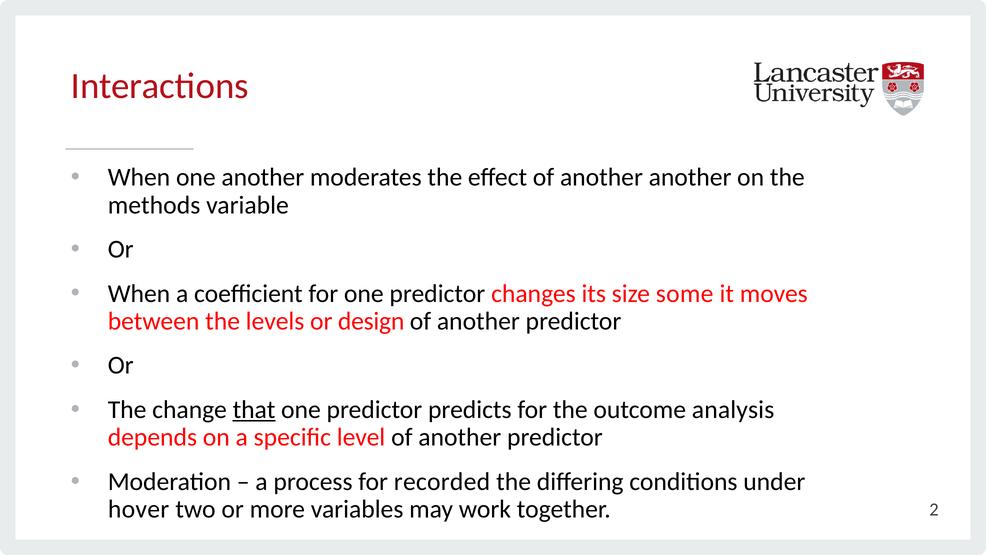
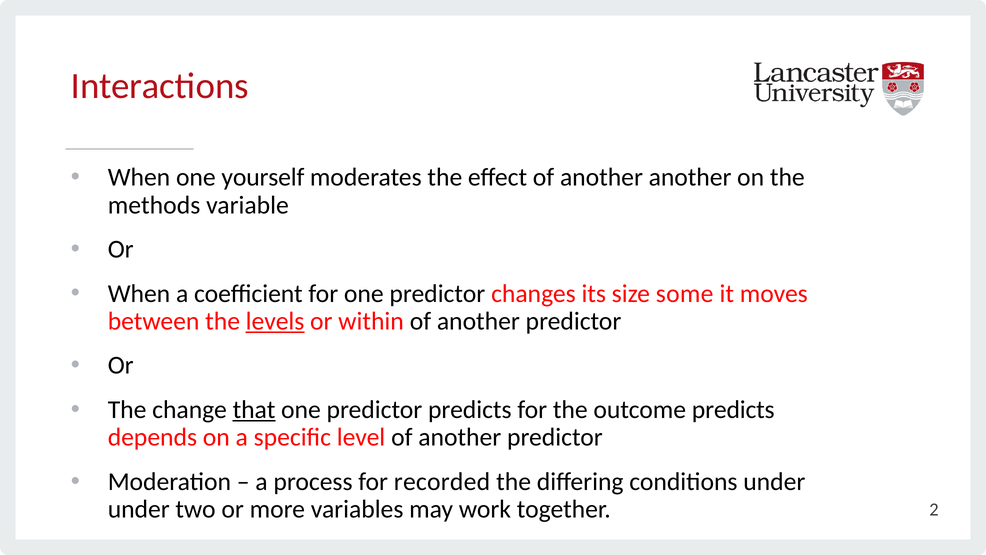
one another: another -> yourself
levels underline: none -> present
design: design -> within
outcome analysis: analysis -> predicts
hover at (139, 509): hover -> under
